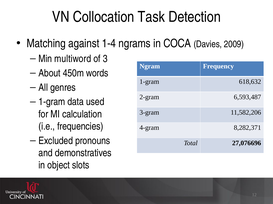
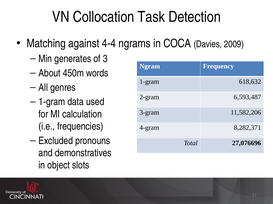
1-4: 1-4 -> 4-4
multiword: multiword -> generates
